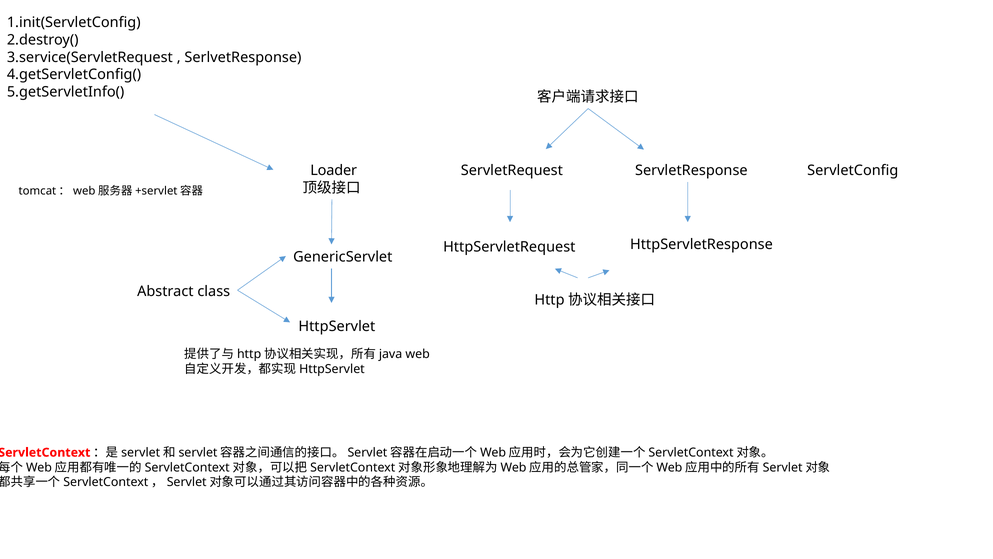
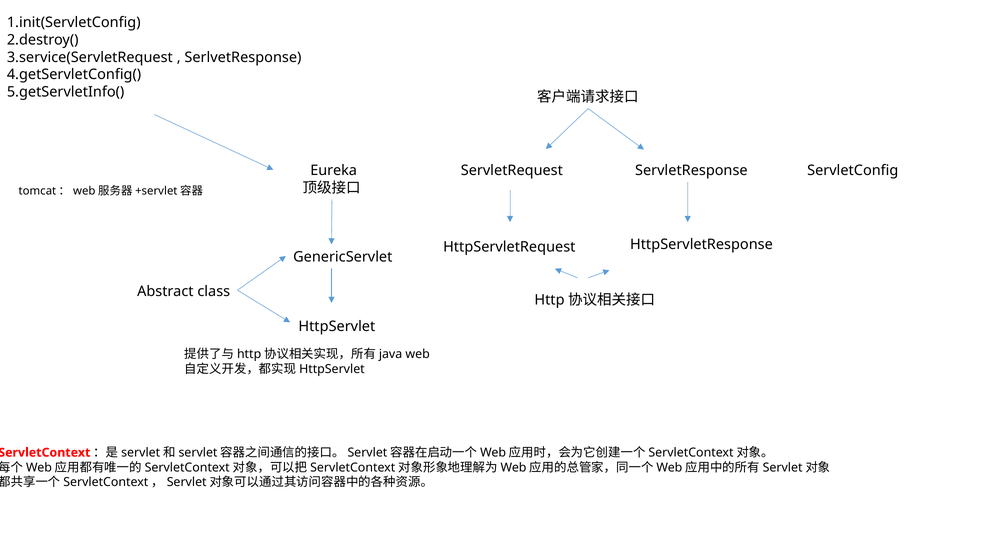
Loader: Loader -> Eureka
